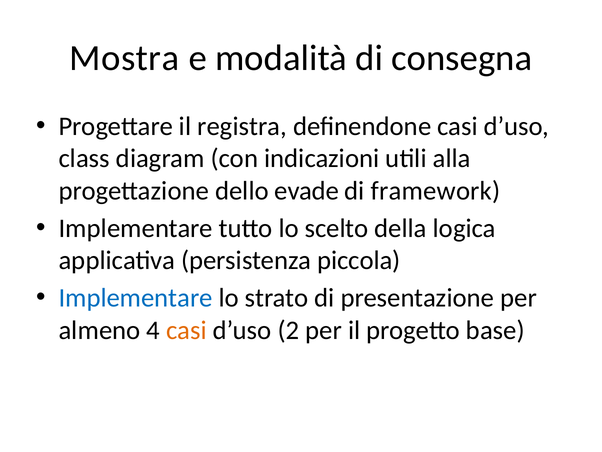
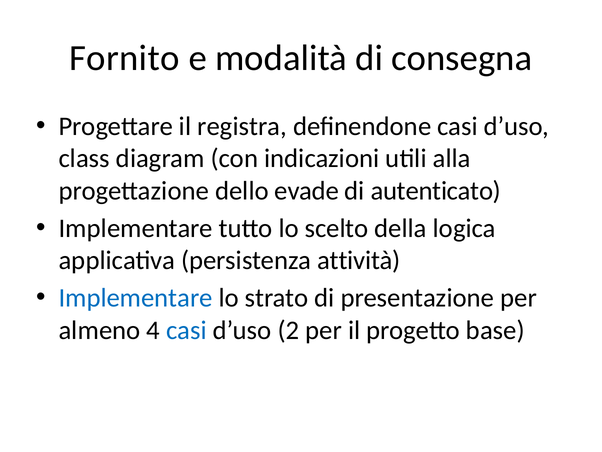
Mostra: Mostra -> Fornito
framework: framework -> autenticato
piccola: piccola -> attività
casi at (186, 330) colour: orange -> blue
